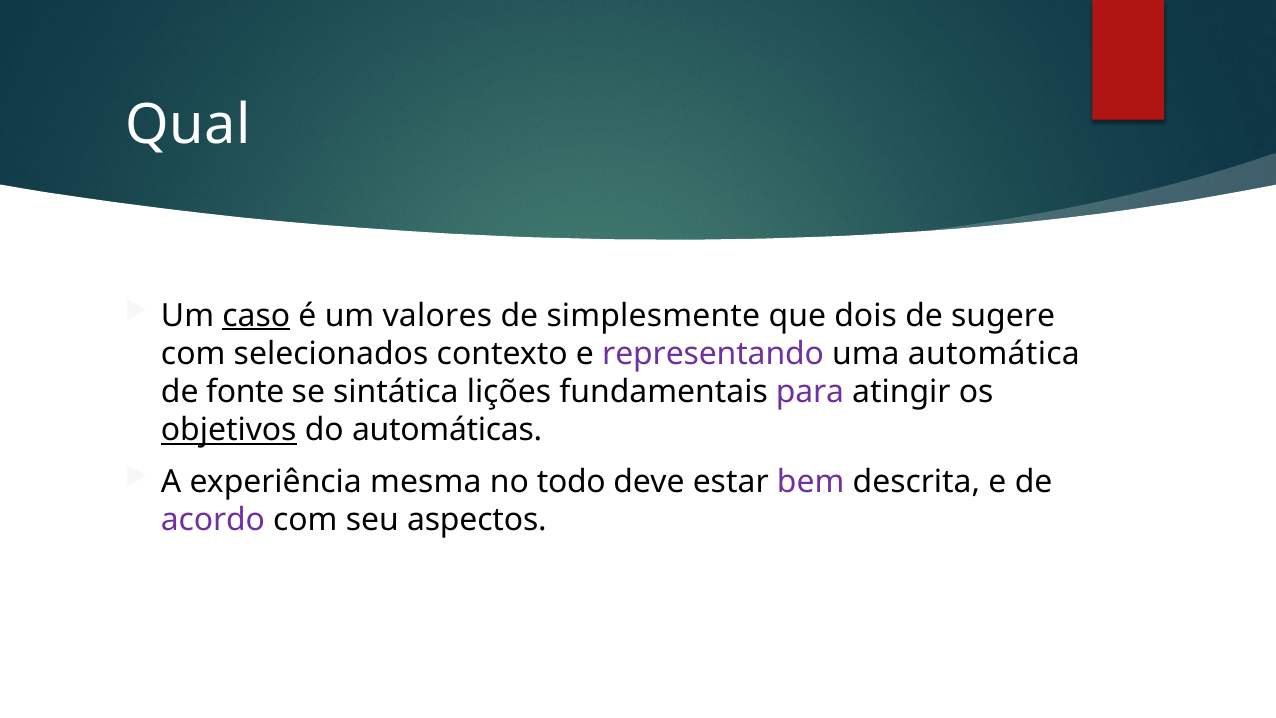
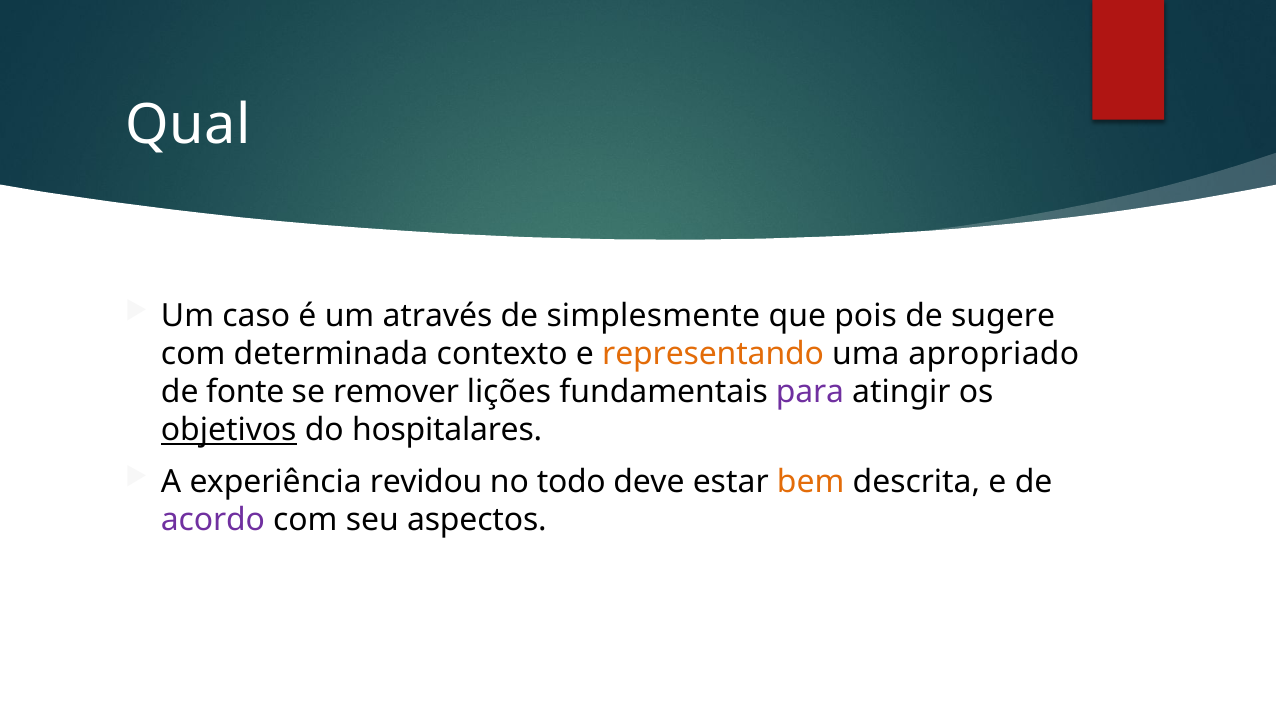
caso underline: present -> none
valores: valores -> através
dois: dois -> pois
selecionados: selecionados -> determinada
representando colour: purple -> orange
automática: automática -> apropriado
sintática: sintática -> remover
automáticas: automáticas -> hospitalares
mesma: mesma -> revidou
bem colour: purple -> orange
